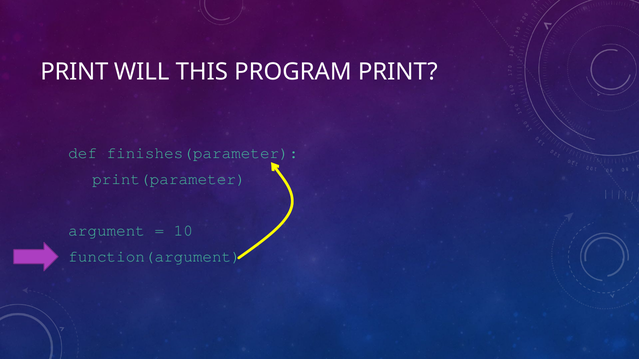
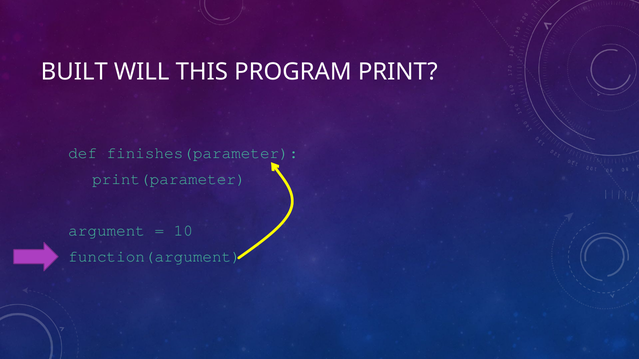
PRINT at (74, 72): PRINT -> BUILT
